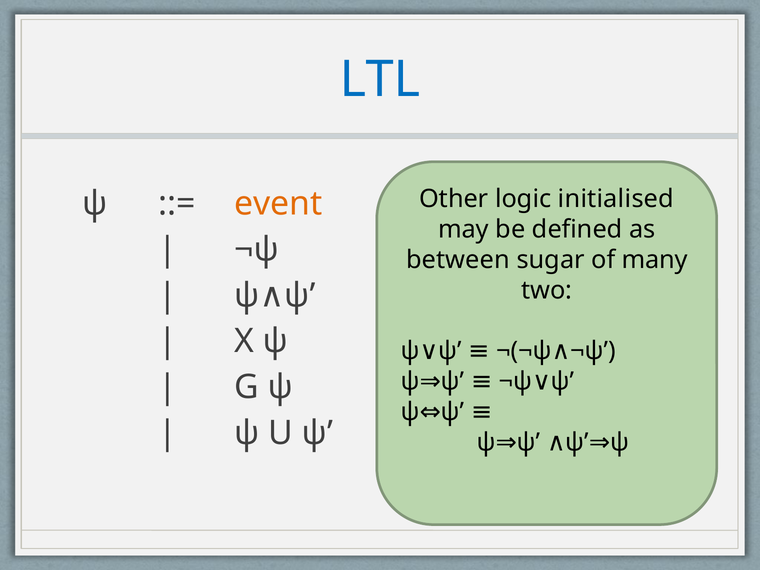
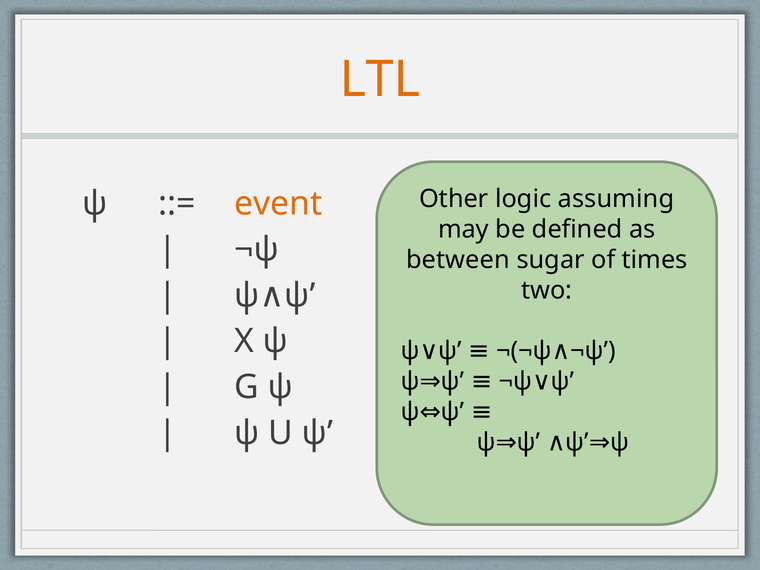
LTL colour: blue -> orange
initialised: initialised -> assuming
many: many -> times
